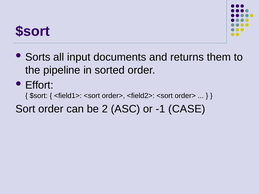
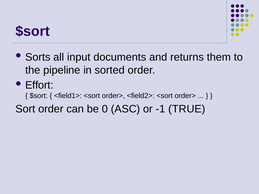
2: 2 -> 0
CASE: CASE -> TRUE
